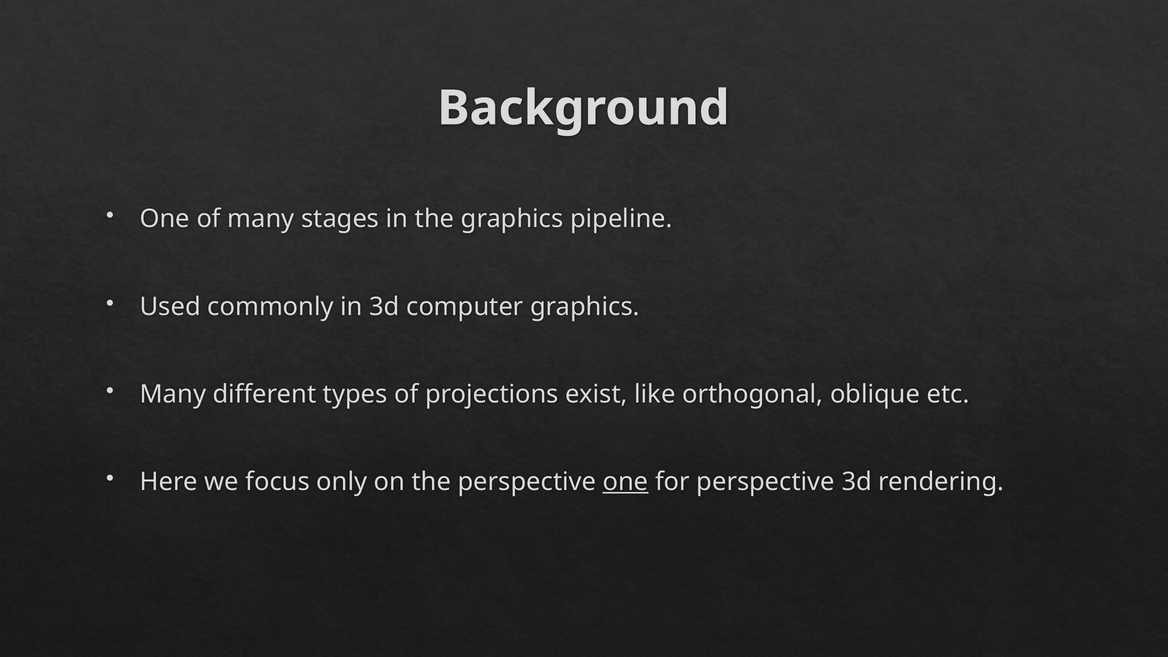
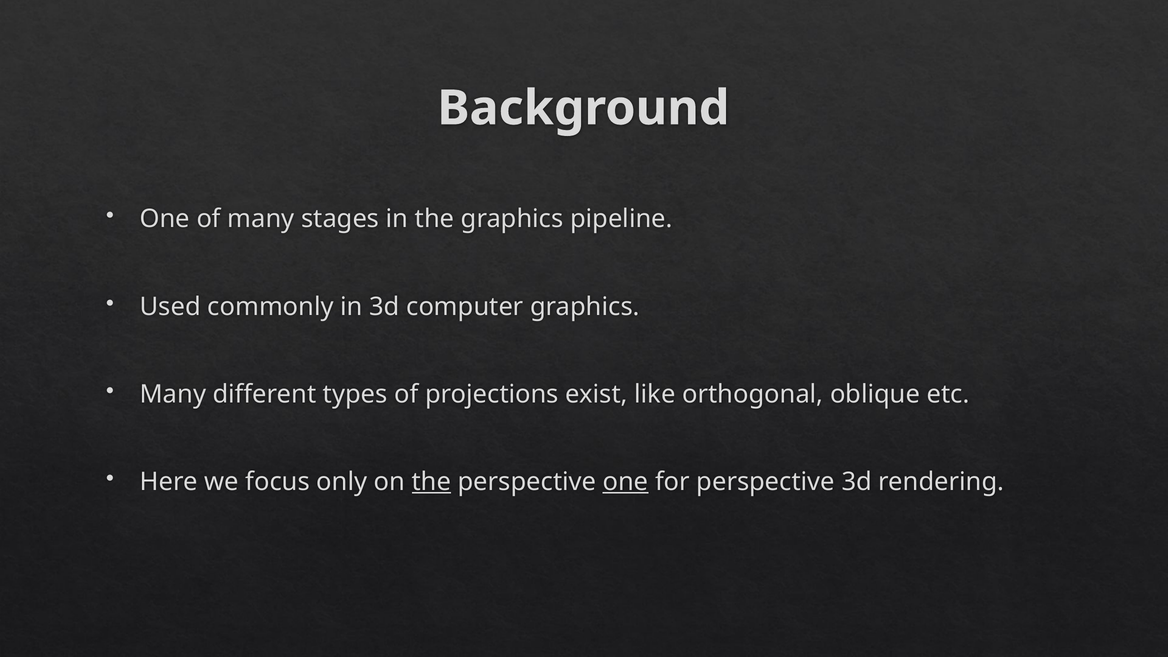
the at (431, 482) underline: none -> present
